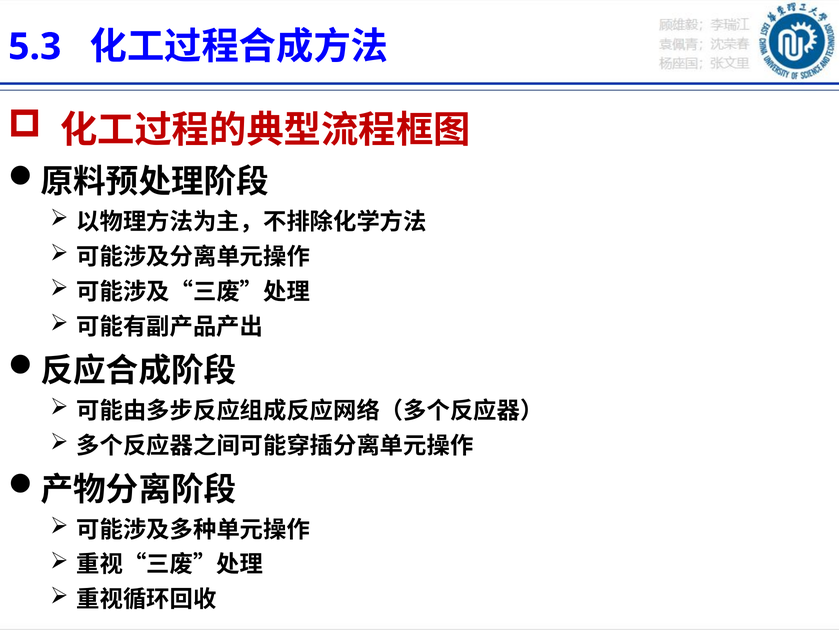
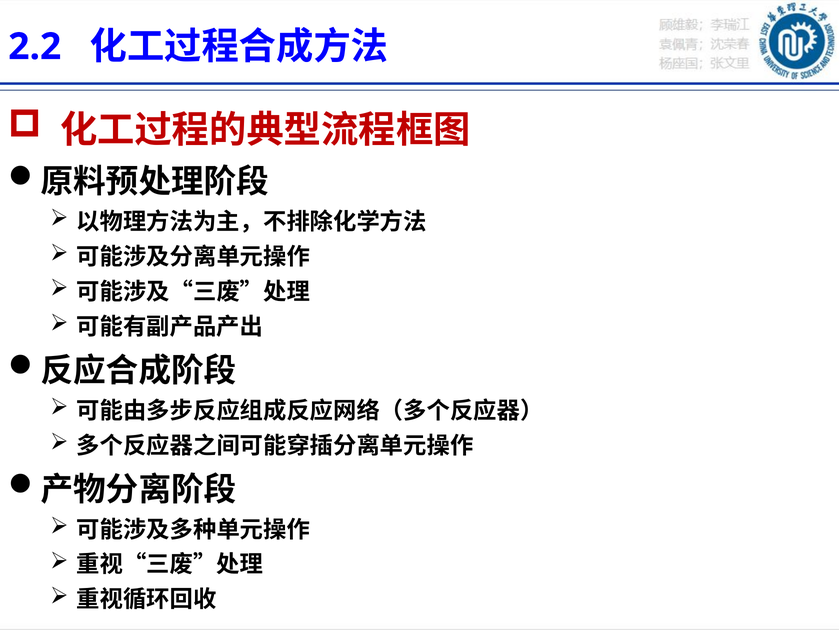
5.3: 5.3 -> 2.2
